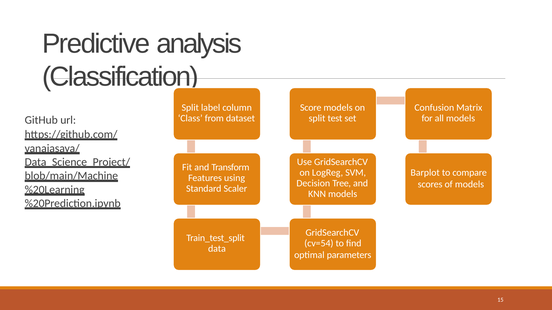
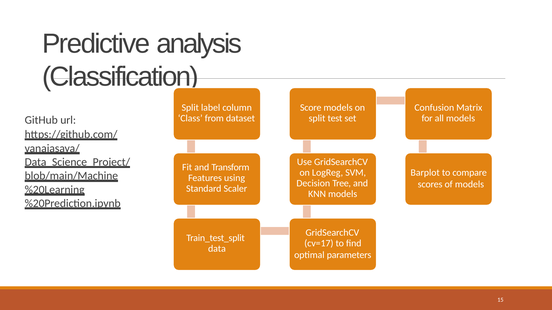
cv=54: cv=54 -> cv=17
